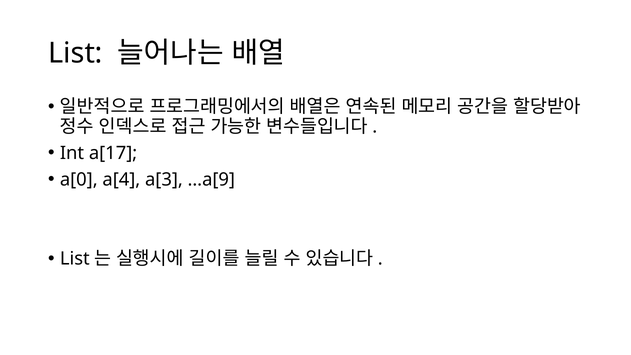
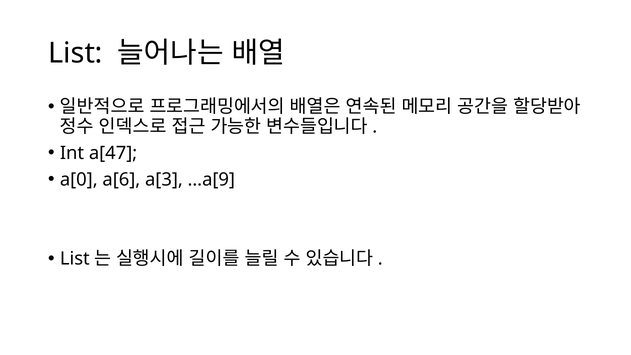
a[17: a[17 -> a[47
a[4: a[4 -> a[6
